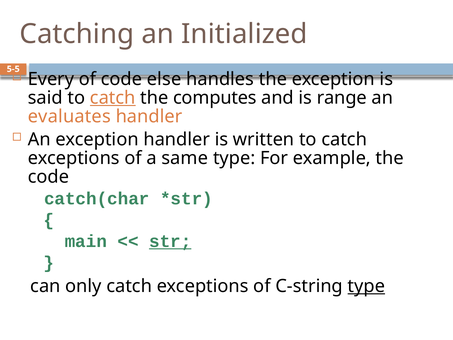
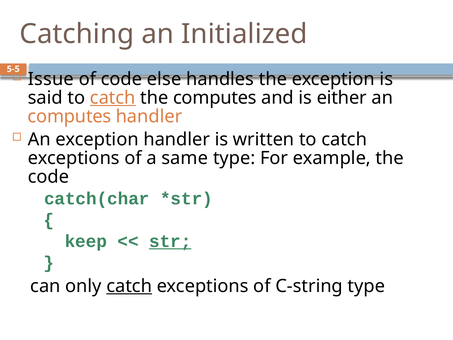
Every: Every -> Issue
range: range -> either
evaluates at (69, 116): evaluates -> computes
main: main -> keep
catch at (129, 286) underline: none -> present
type at (366, 286) underline: present -> none
